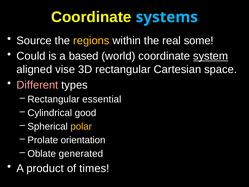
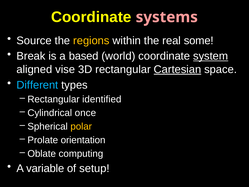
systems colour: light blue -> pink
Could: Could -> Break
Cartesian underline: none -> present
Different colour: pink -> light blue
essential: essential -> identified
good: good -> once
generated: generated -> computing
product: product -> variable
times: times -> setup
